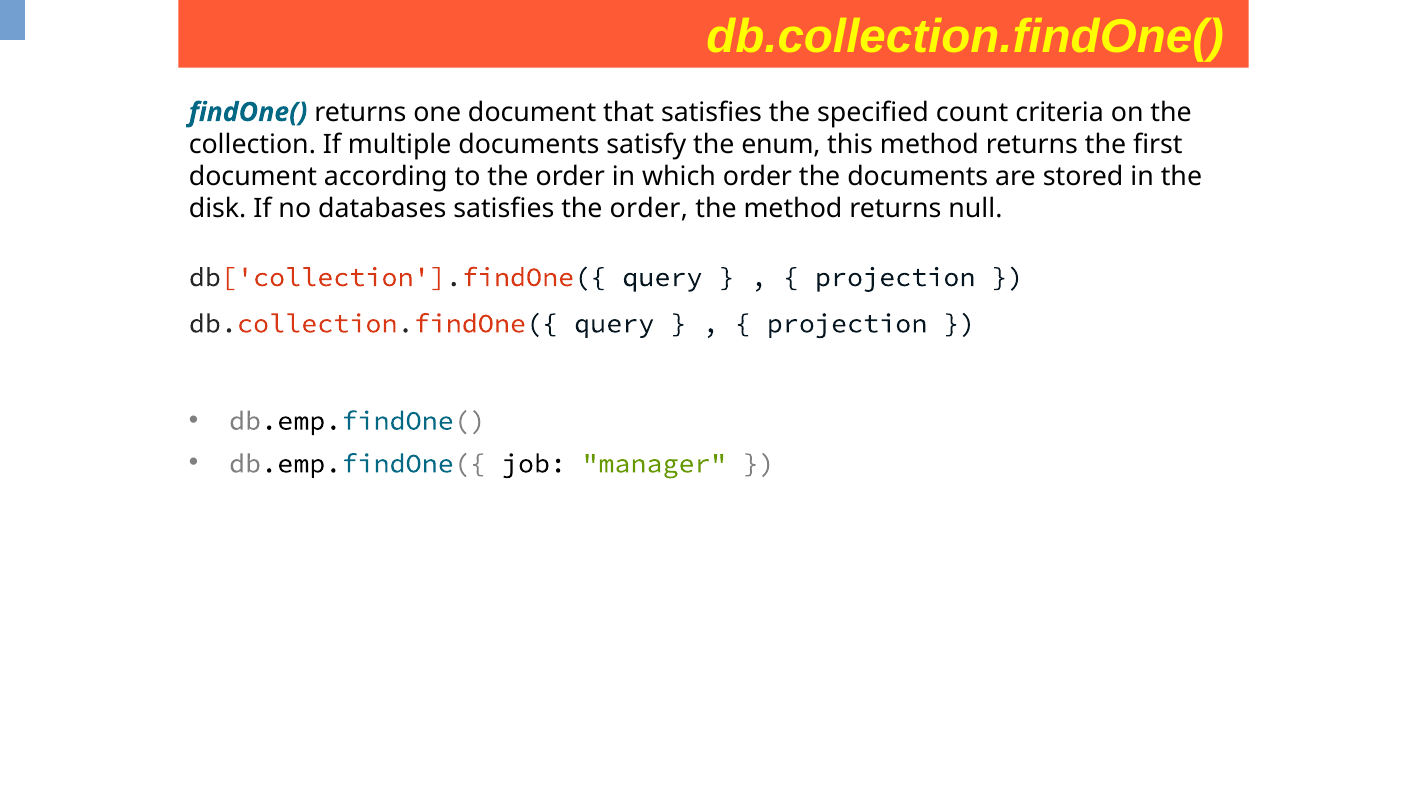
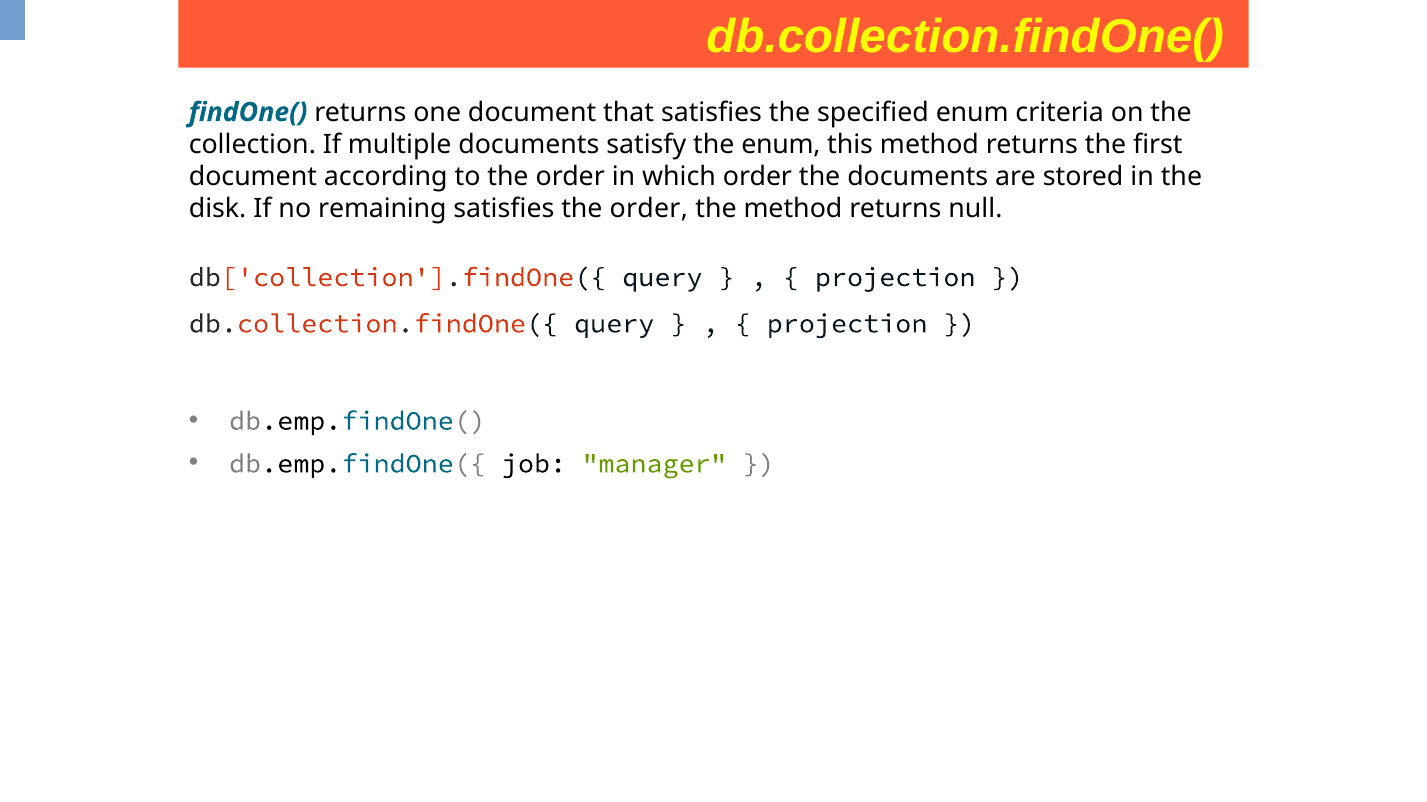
specified count: count -> enum
databases: databases -> remaining
